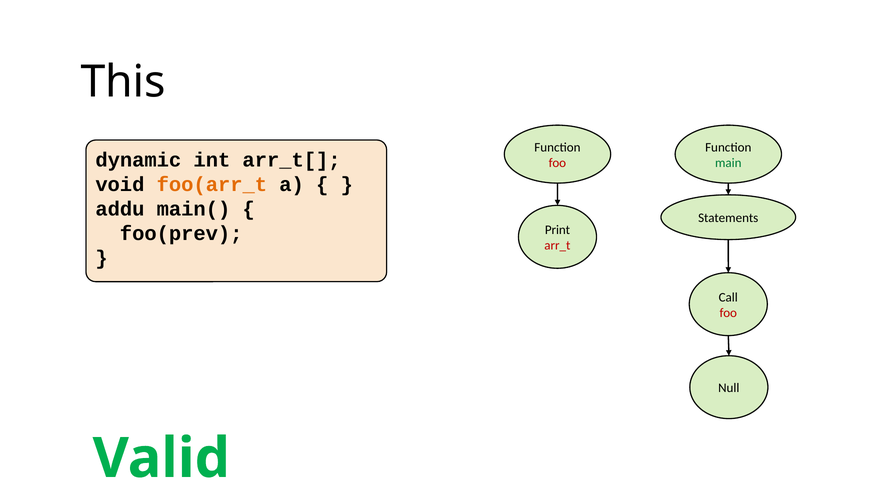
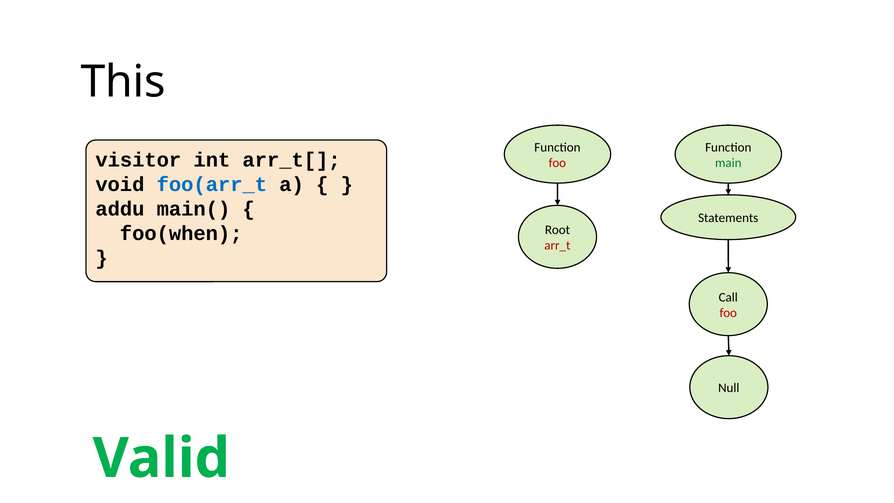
dynamic: dynamic -> visitor
foo(arr_t colour: orange -> blue
Print: Print -> Root
foo(prev: foo(prev -> foo(when
